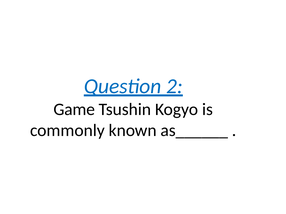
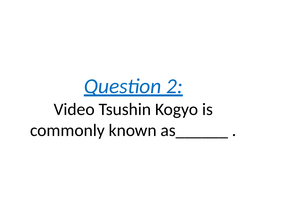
Game: Game -> Video
